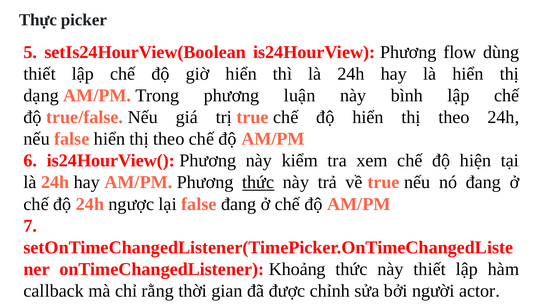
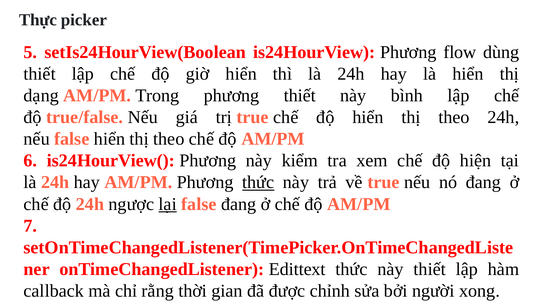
phương luận: luận -> thiết
lại underline: none -> present
Khoảng: Khoảng -> Edittext
actor: actor -> xong
